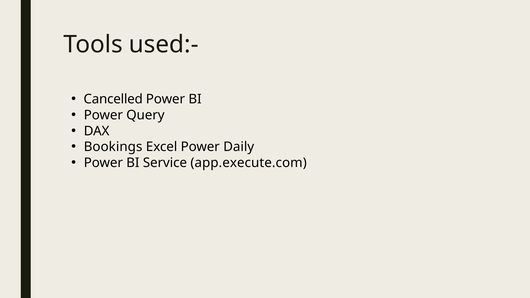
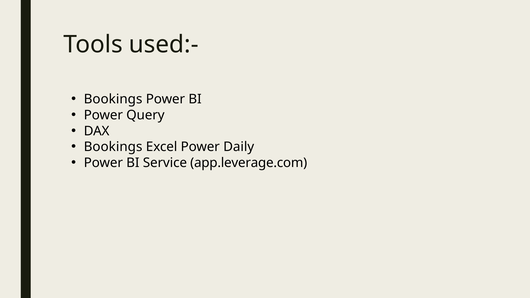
Cancelled at (113, 99): Cancelled -> Bookings
app.execute.com: app.execute.com -> app.leverage.com
